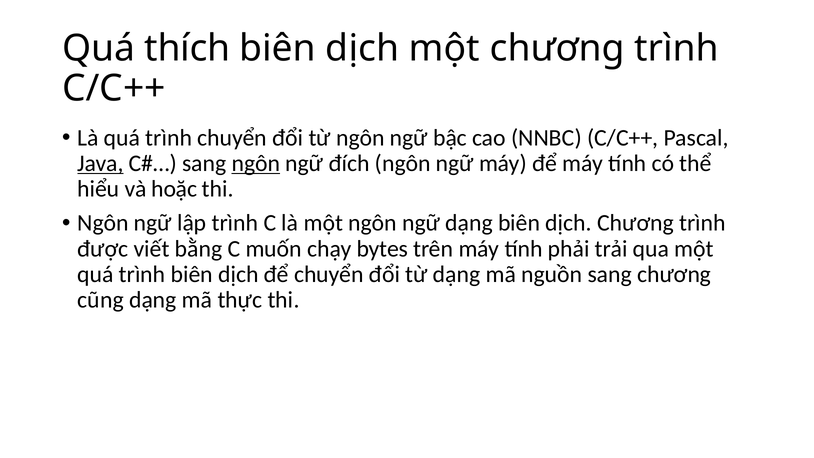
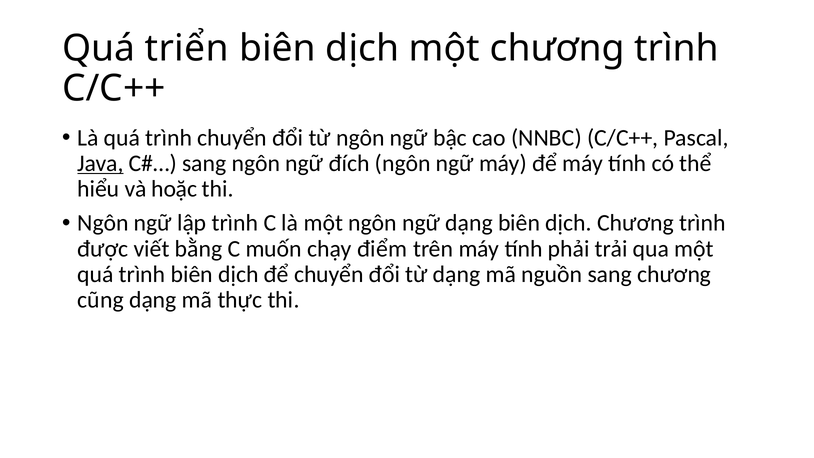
thích: thích -> triển
ngôn at (256, 163) underline: present -> none
bytes: bytes -> điểm
